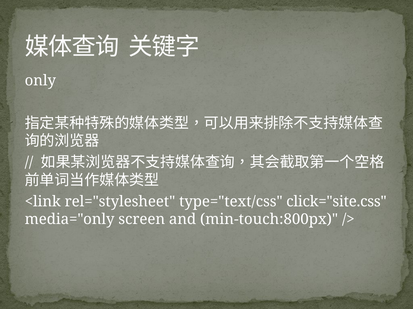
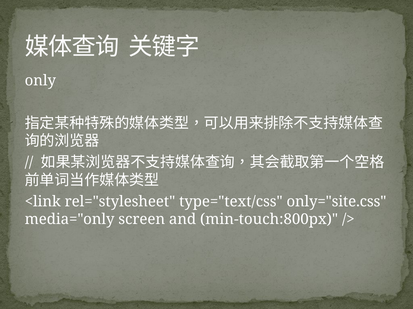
click="site.css: click="site.css -> only="site.css
